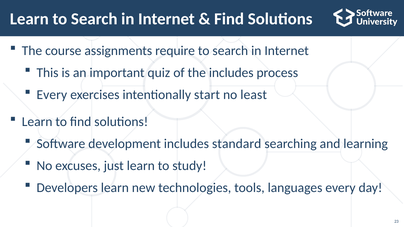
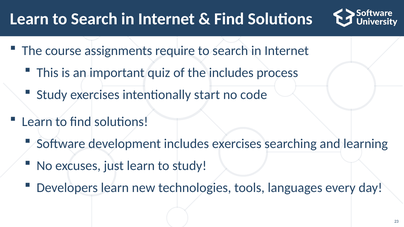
Every at (52, 95): Every -> Study
least: least -> code
includes standard: standard -> exercises
